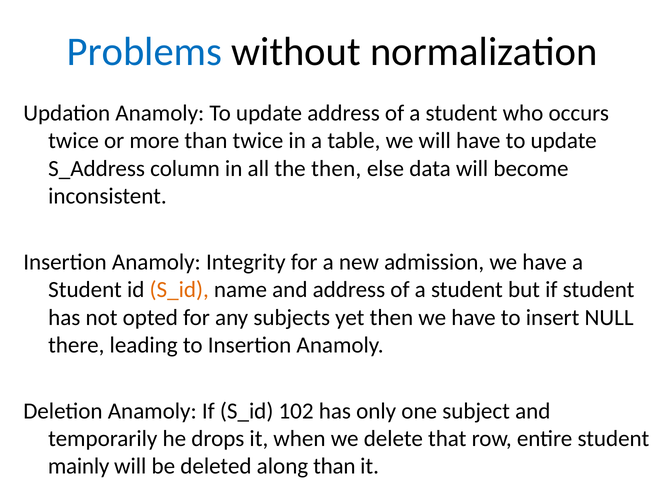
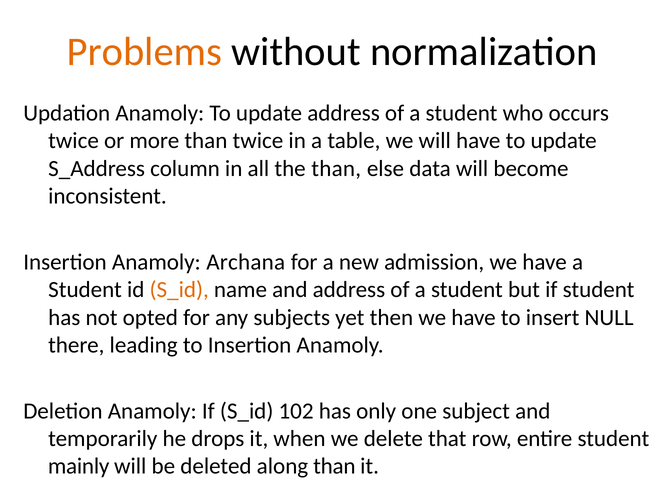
Problems colour: blue -> orange
the then: then -> than
Integrity: Integrity -> Archana
